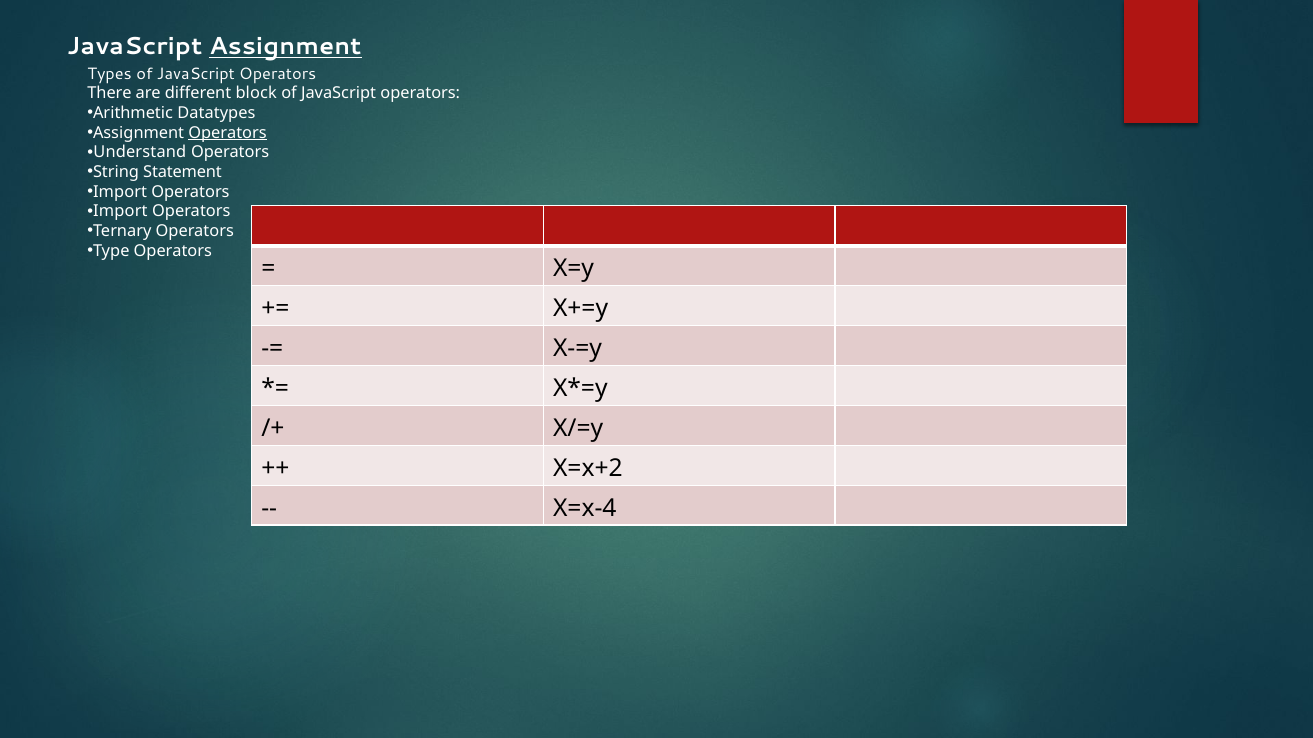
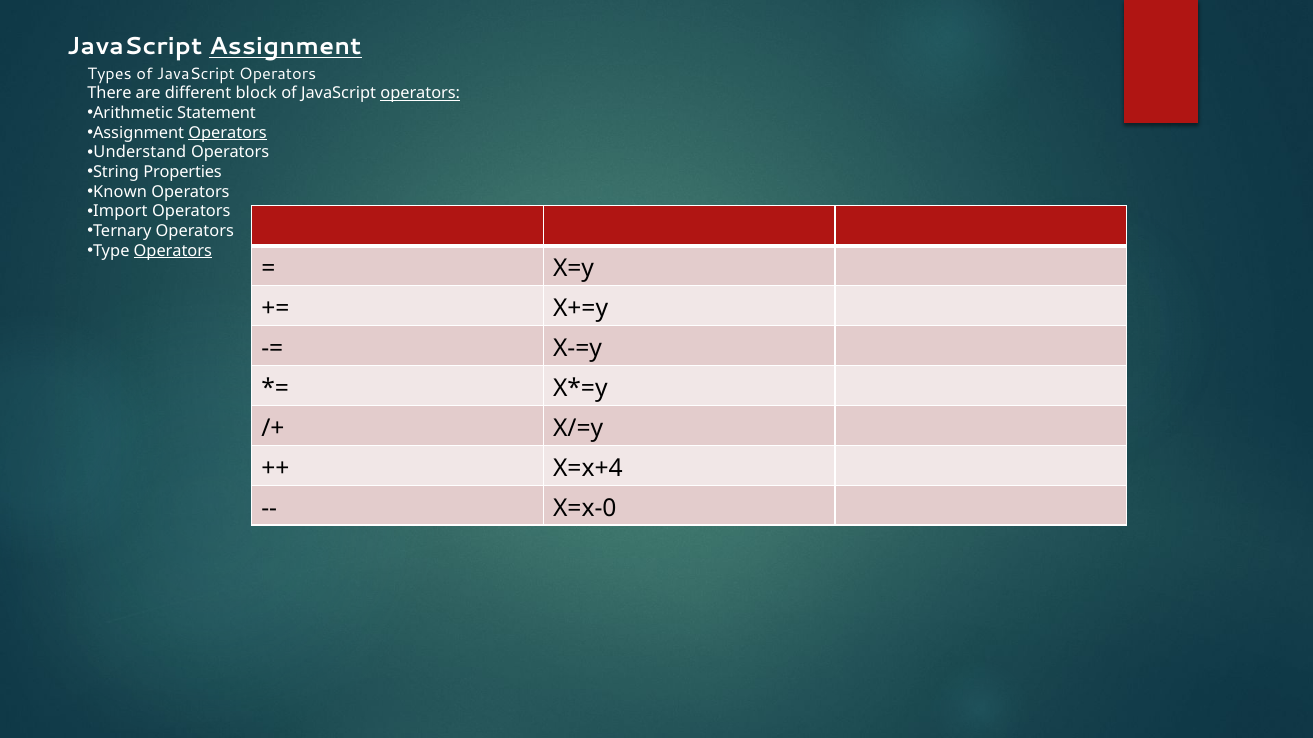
operators at (420, 94) underline: none -> present
Datatypes: Datatypes -> Statement
Statement: Statement -> Properties
Import at (120, 192): Import -> Known
Operators at (173, 251) underline: none -> present
X=x+2: X=x+2 -> X=x+4
X=x-4: X=x-4 -> X=x-0
